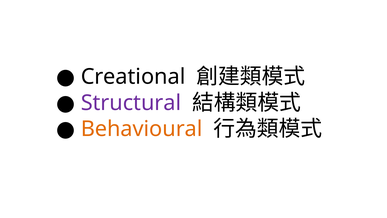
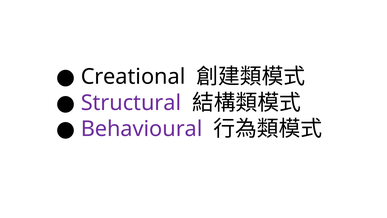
Behavioural colour: orange -> purple
